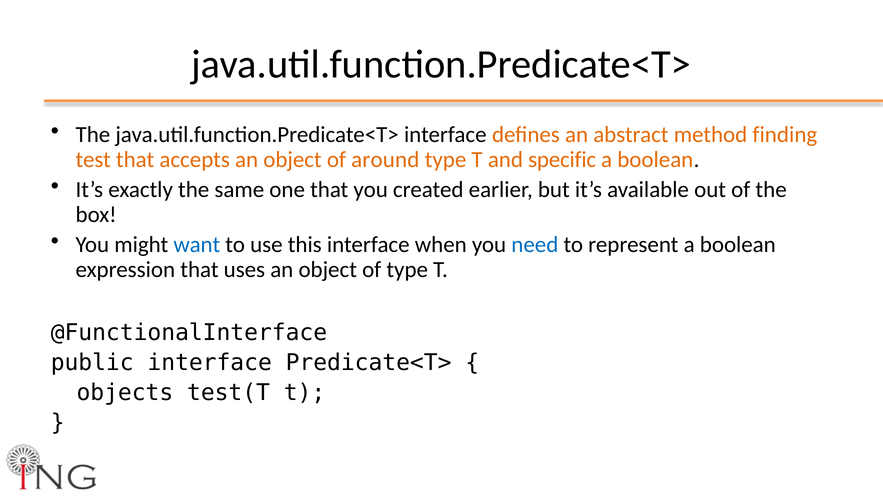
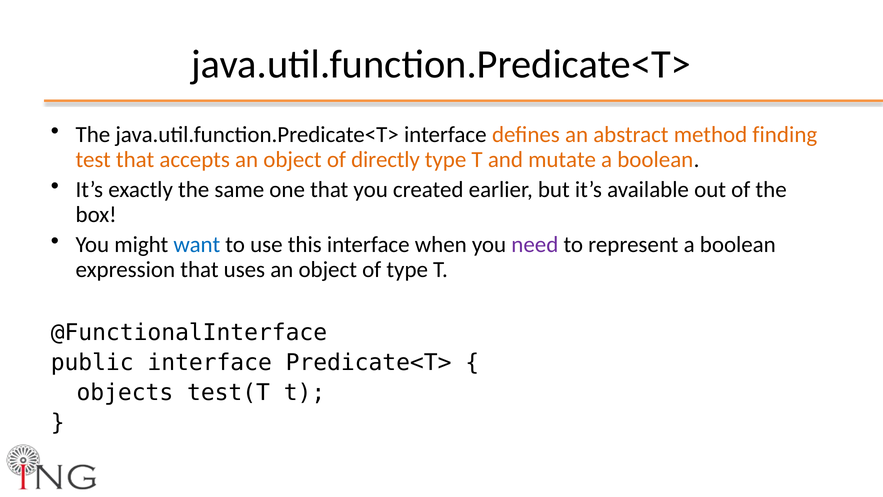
around: around -> directly
specific: specific -> mutate
need colour: blue -> purple
